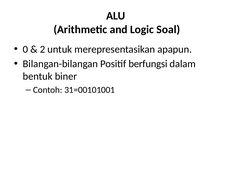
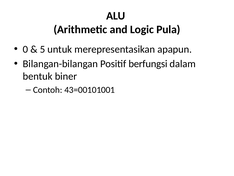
Soal: Soal -> Pula
2: 2 -> 5
31=00101001: 31=00101001 -> 43=00101001
